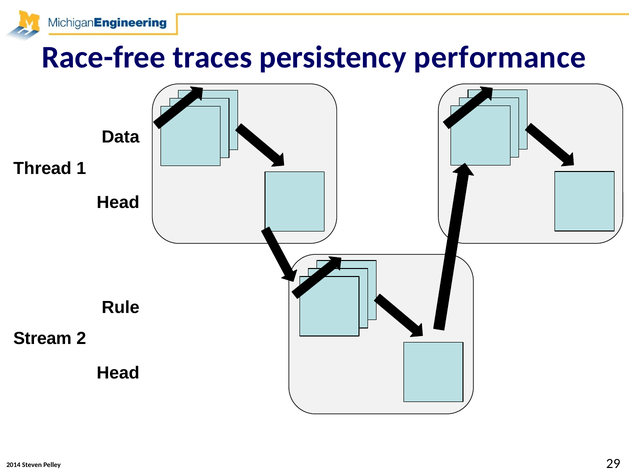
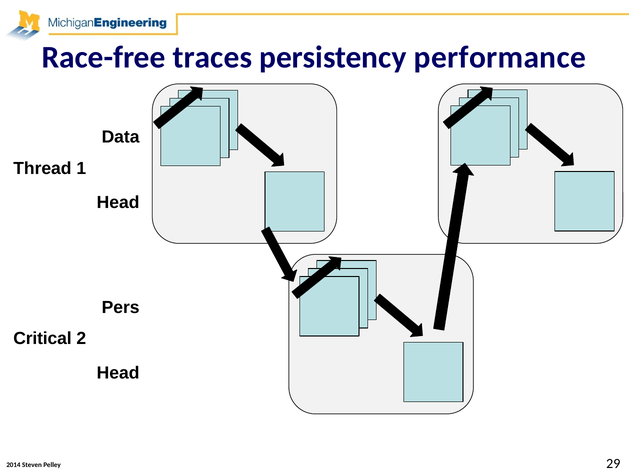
Rule: Rule -> Pers
Stream: Stream -> Critical
